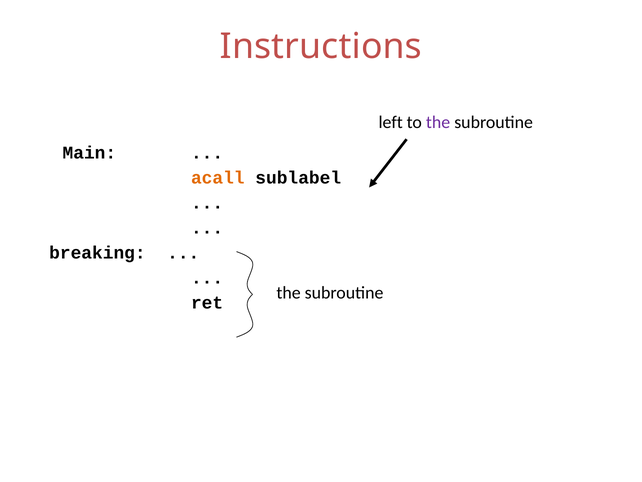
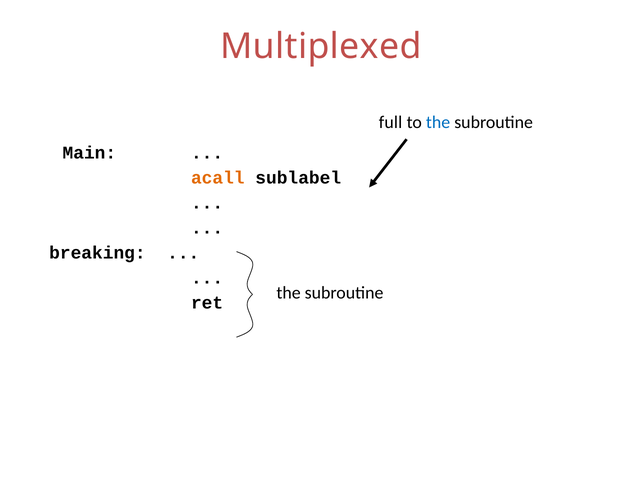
Instructions: Instructions -> Multiplexed
left: left -> full
the at (438, 122) colour: purple -> blue
